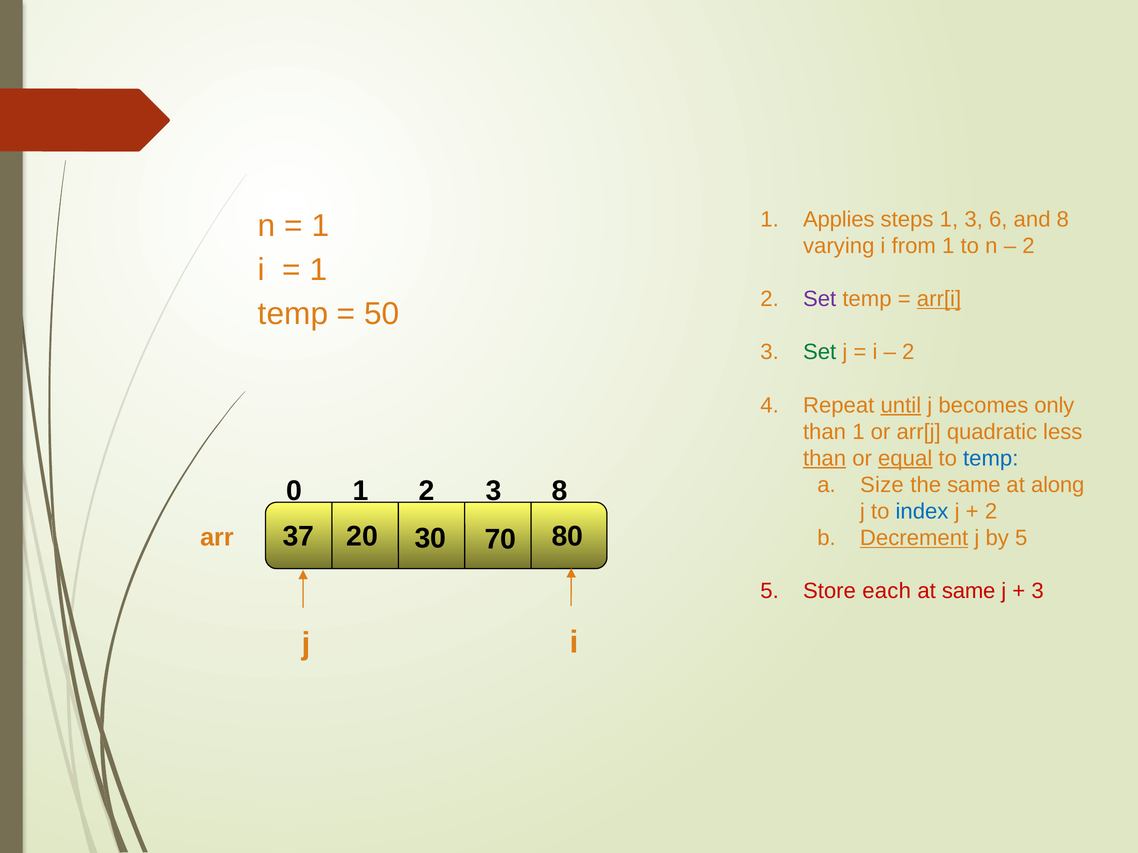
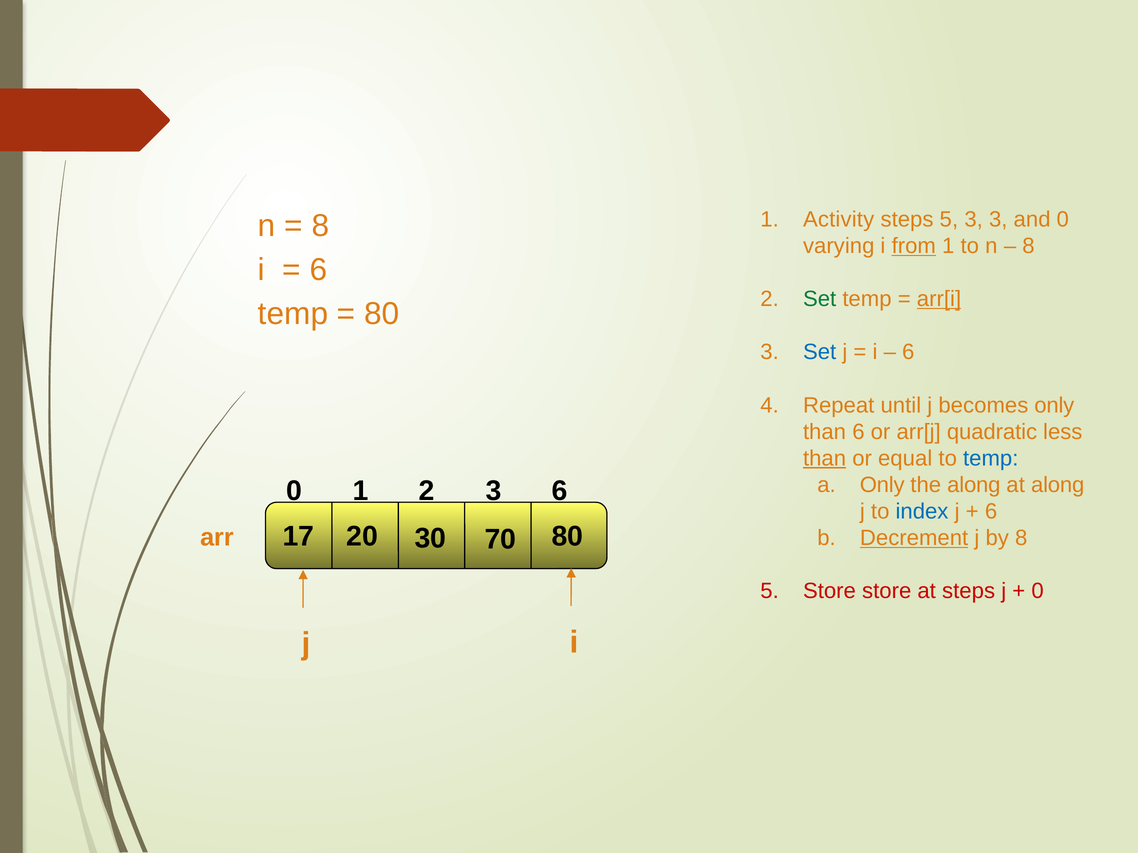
Applies: Applies -> Activity
steps 1: 1 -> 5
3 6: 6 -> 3
and 8: 8 -> 0
1 at (320, 226): 1 -> 8
from underline: none -> present
2 at (1028, 246): 2 -> 8
1 at (318, 270): 1 -> 6
Set at (820, 299) colour: purple -> green
50 at (382, 314): 50 -> 80
Set at (820, 352) colour: green -> blue
2 at (908, 352): 2 -> 6
until underline: present -> none
than 1: 1 -> 6
equal underline: present -> none
Size at (882, 485): Size -> Only
the same: same -> along
0 8: 8 -> 6
2 at (991, 512): 2 -> 6
37: 37 -> 17
by 5: 5 -> 8
Store each: each -> store
at same: same -> steps
3 at (1038, 591): 3 -> 0
